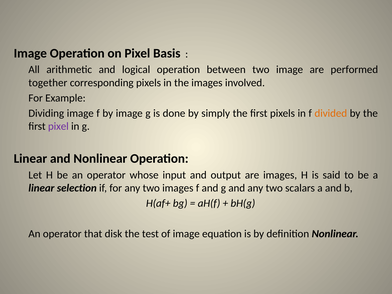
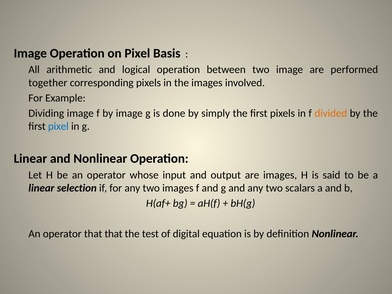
pixel at (58, 126) colour: purple -> blue
that disk: disk -> that
of image: image -> digital
